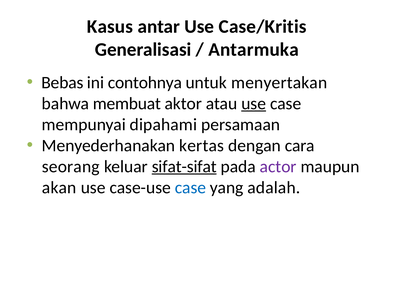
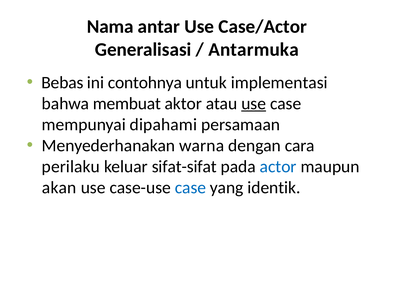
Kasus: Kasus -> Nama
Case/Kritis: Case/Kritis -> Case/Actor
menyertakan: menyertakan -> implementasi
kertas: kertas -> warna
seorang: seorang -> perilaku
sifat-sifat underline: present -> none
actor colour: purple -> blue
adalah: adalah -> identik
